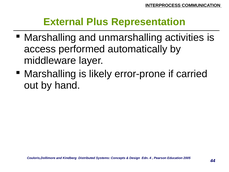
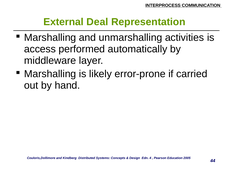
Plus: Plus -> Deal
